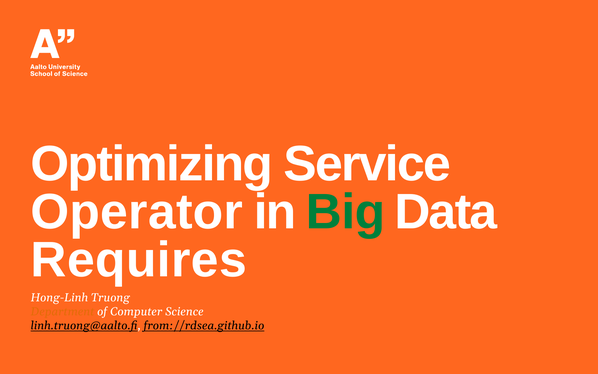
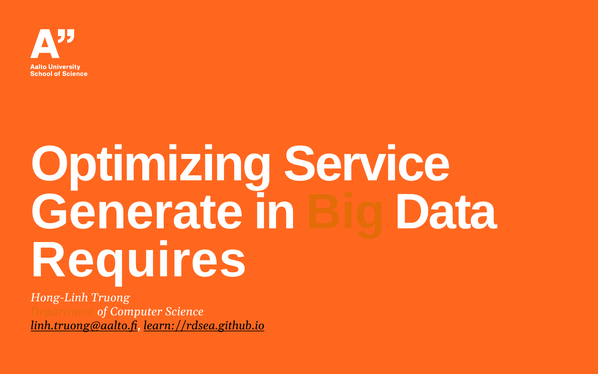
Operator: Operator -> Generate
Big colour: green -> orange
from://rdsea.github.io: from://rdsea.github.io -> learn://rdsea.github.io
